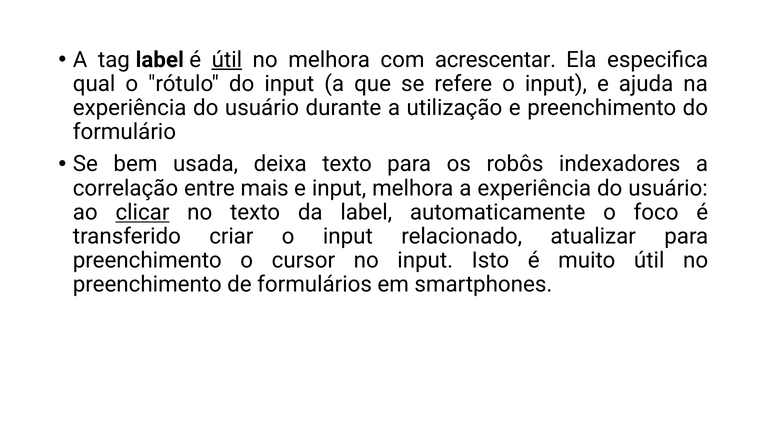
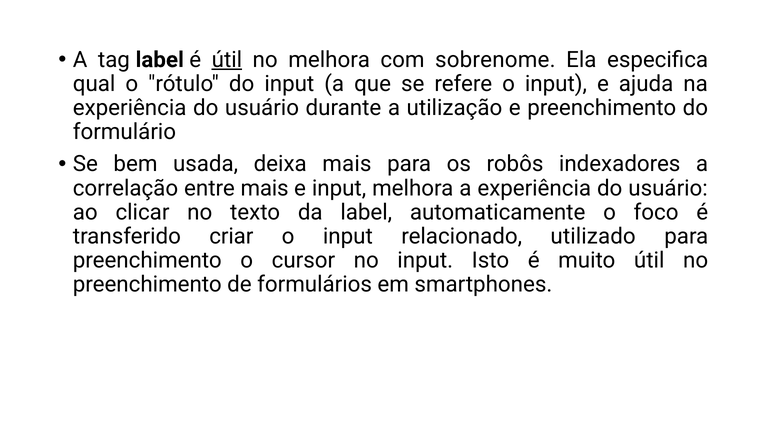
acrescentar: acrescentar -> sobrenome
deixa texto: texto -> mais
clicar underline: present -> none
atualizar: atualizar -> utilizado
